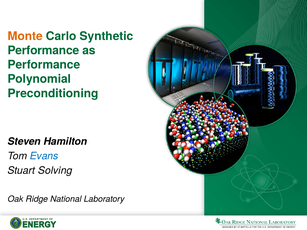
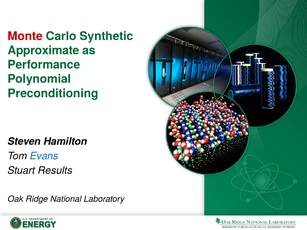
Monte colour: orange -> red
Performance at (43, 50): Performance -> Approximate
Solving: Solving -> Results
